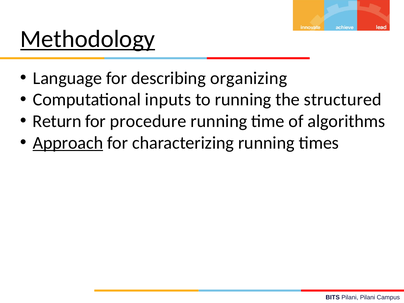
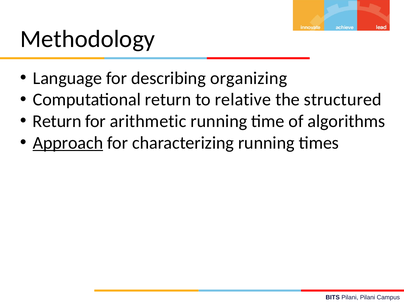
Methodology underline: present -> none
Computational inputs: inputs -> return
to running: running -> relative
procedure: procedure -> arithmetic
